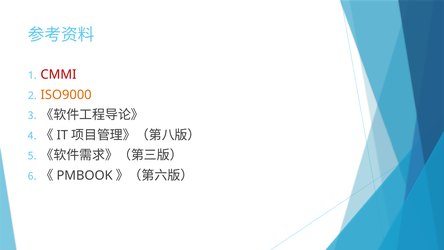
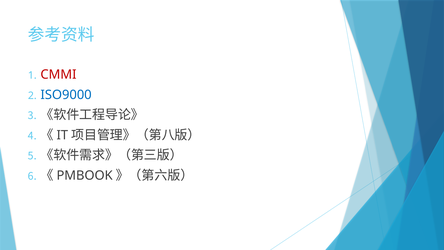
ISO9000 colour: orange -> blue
